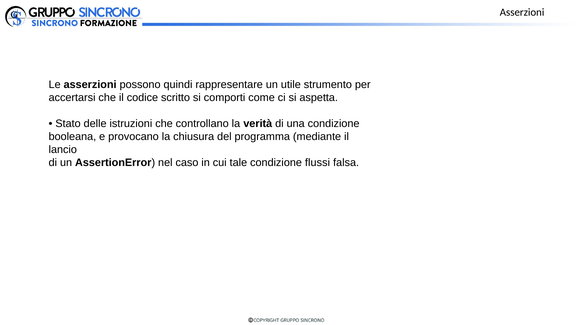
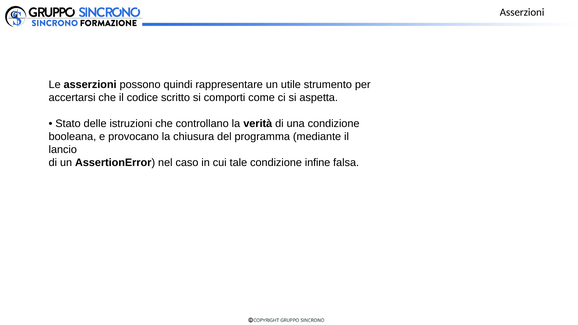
flussi: flussi -> infine
